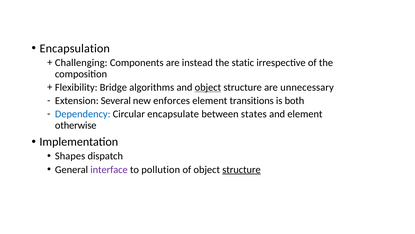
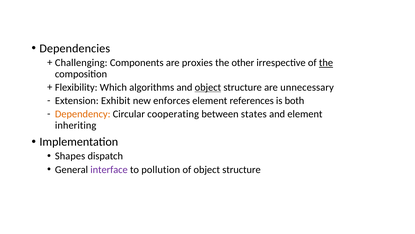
Encapsulation: Encapsulation -> Dependencies
instead: instead -> proxies
static: static -> other
the at (326, 63) underline: none -> present
Bridge: Bridge -> Which
Several: Several -> Exhibit
transitions: transitions -> references
Dependency colour: blue -> orange
encapsulate: encapsulate -> cooperating
otherwise: otherwise -> inheriting
structure at (242, 169) underline: present -> none
